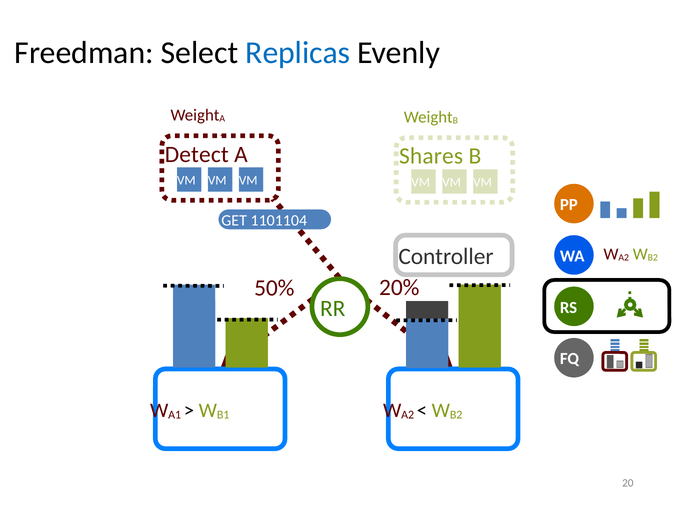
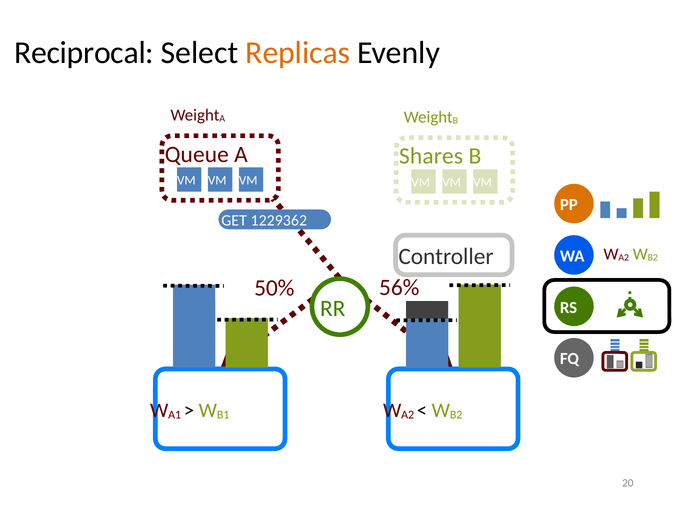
Freedman: Freedman -> Reciprocal
Replicas colour: blue -> orange
Detect: Detect -> Queue
1101104: 1101104 -> 1229362
20%: 20% -> 56%
